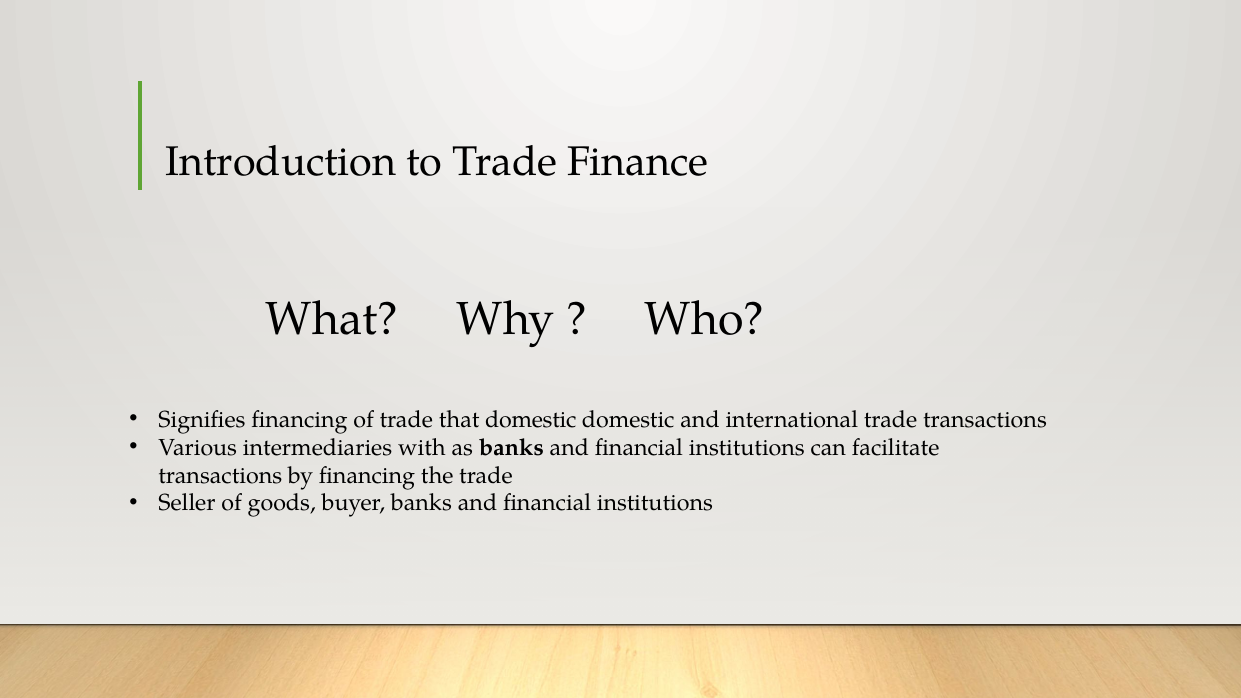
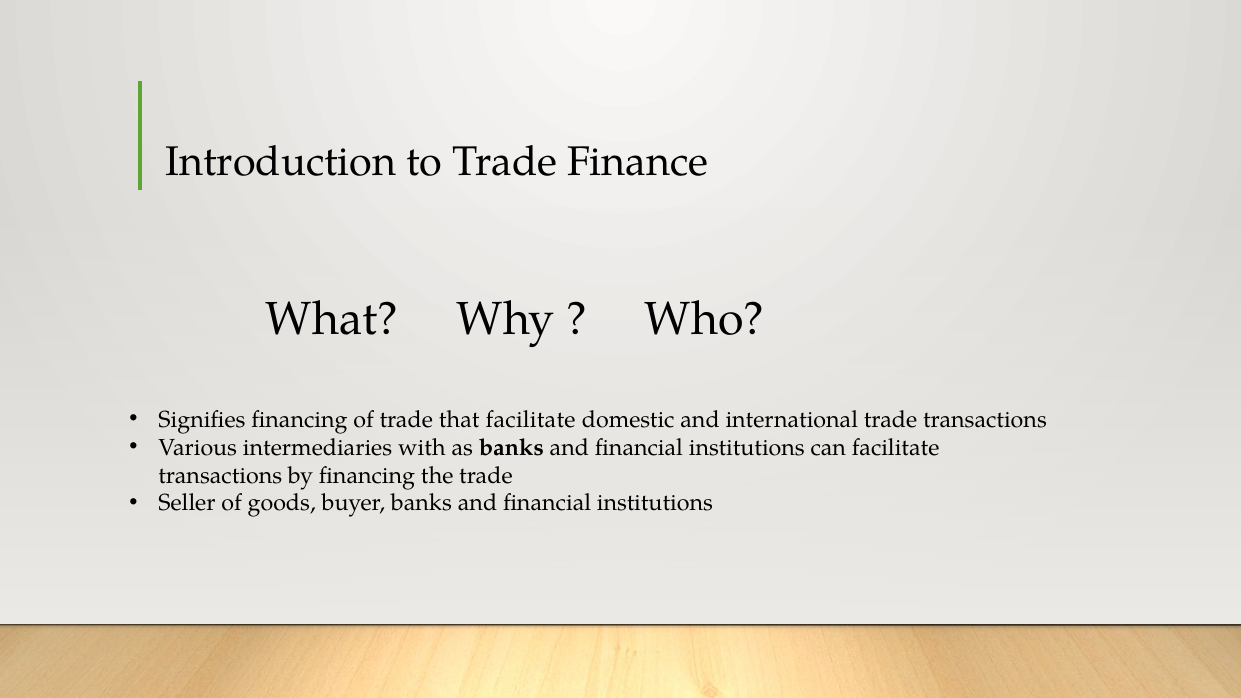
that domestic: domestic -> facilitate
